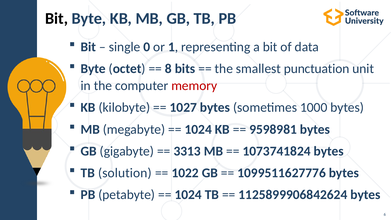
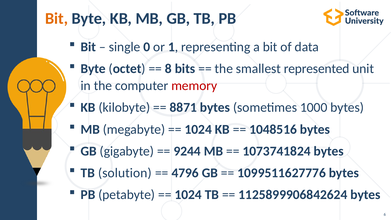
Bit at (57, 19) colour: black -> orange
punctuation: punctuation -> represented
1027: 1027 -> 8871
9598981: 9598981 -> 1048516
3313: 3313 -> 9244
1022: 1022 -> 4796
